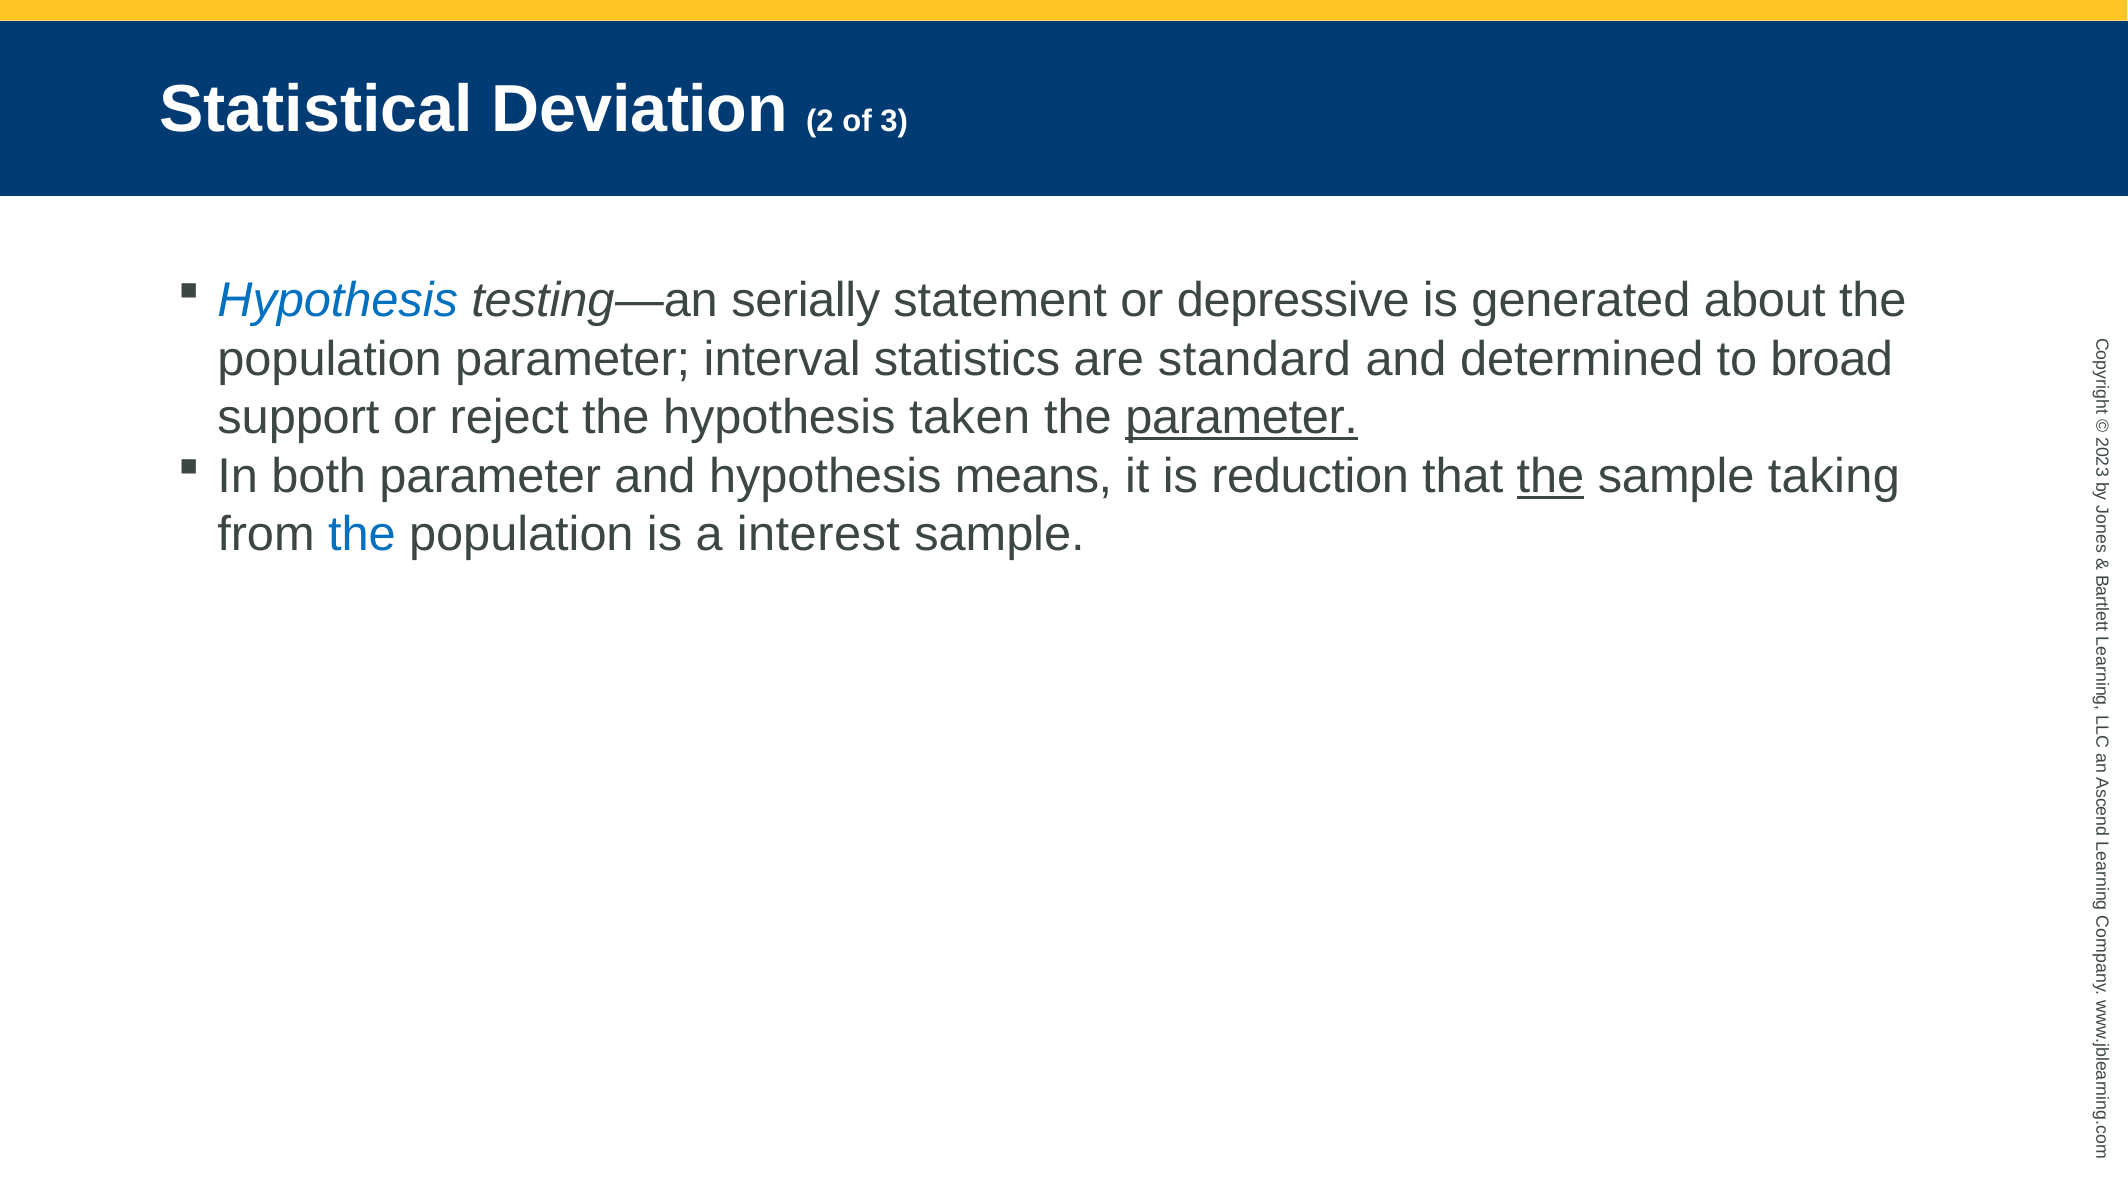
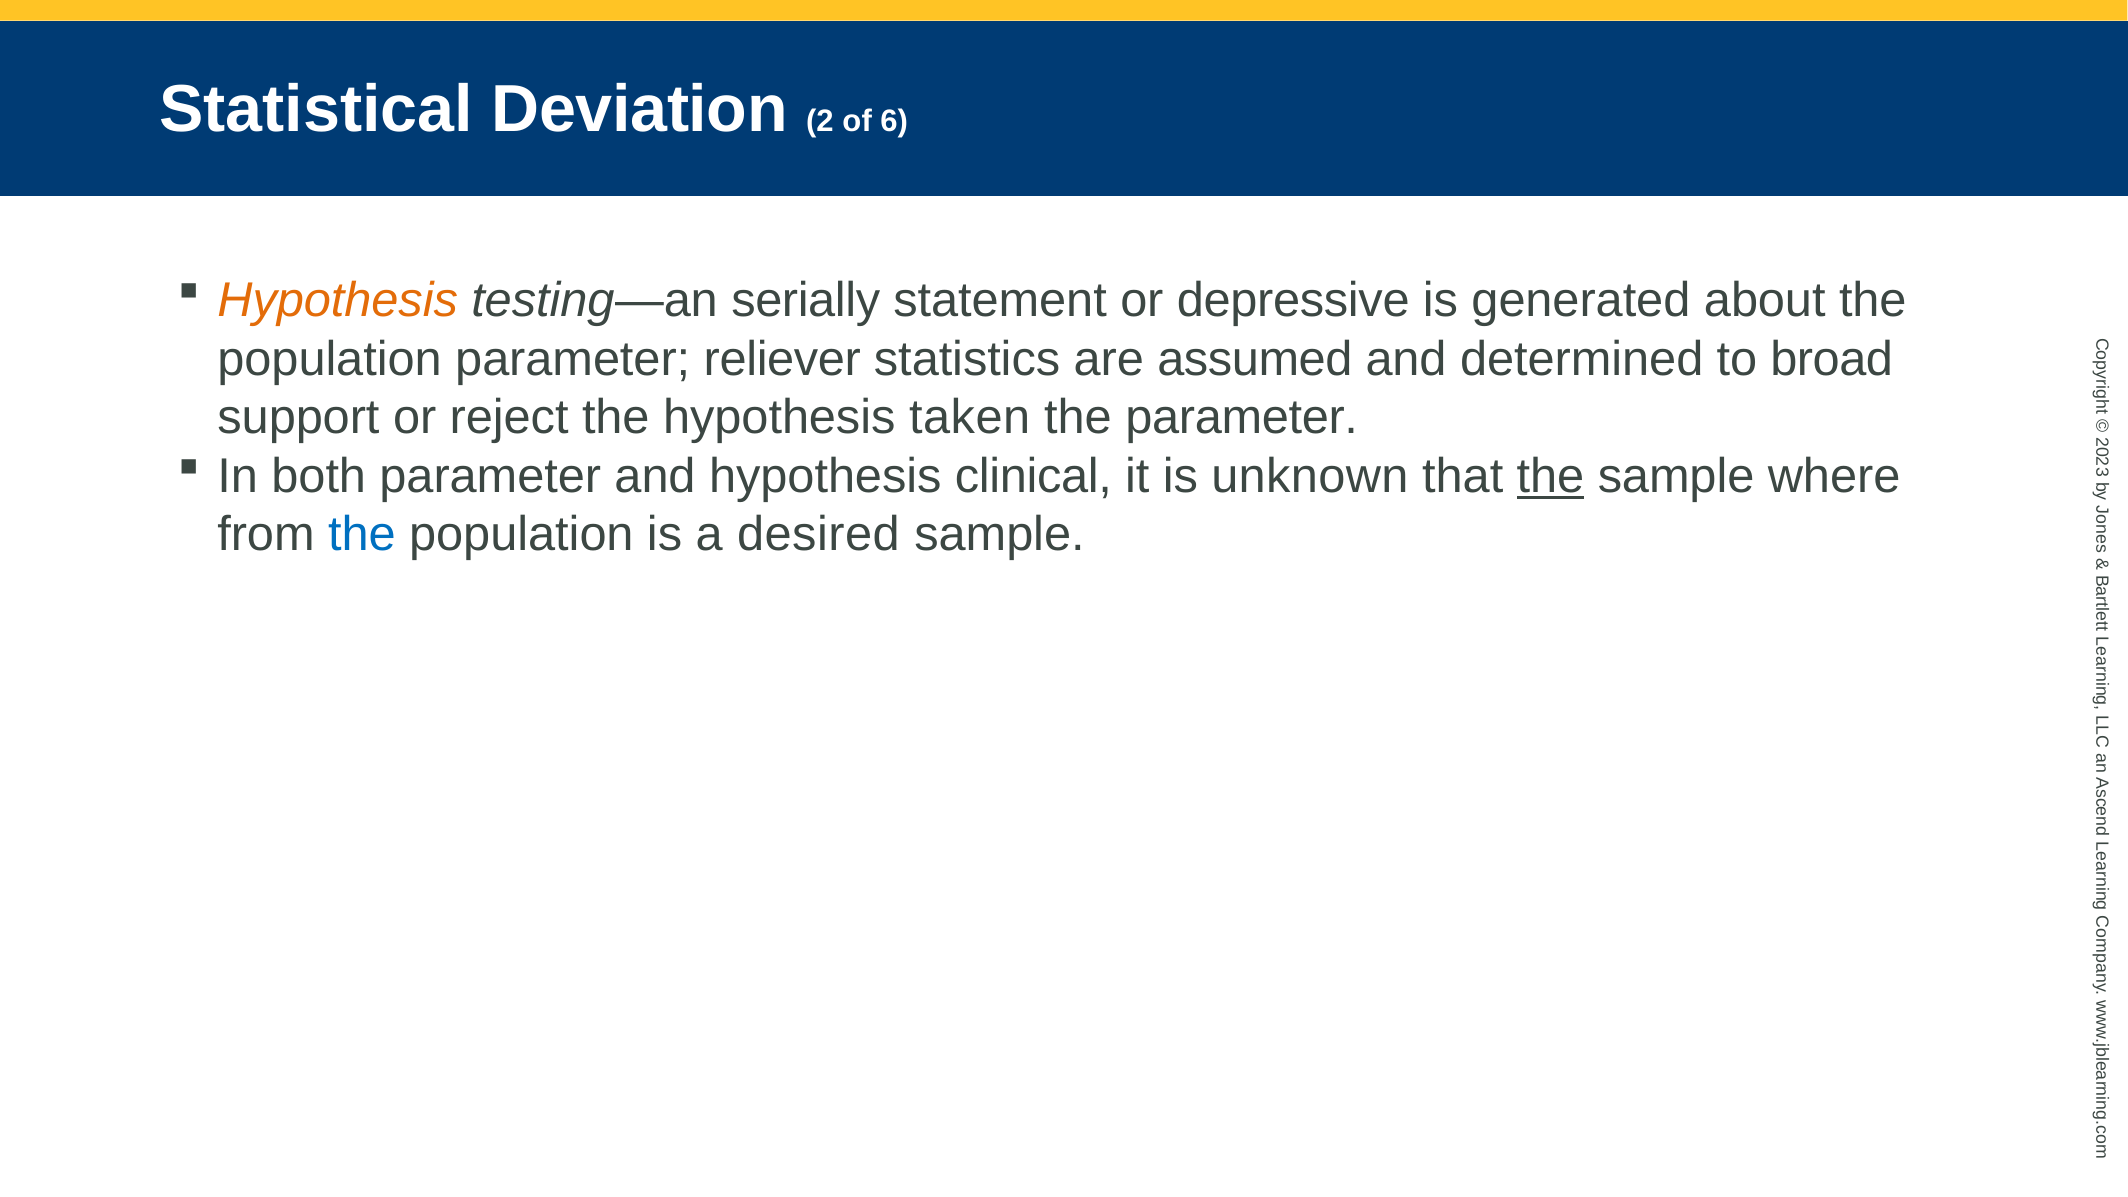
of 3: 3 -> 6
Hypothesis at (338, 301) colour: blue -> orange
interval: interval -> reliever
standard: standard -> assumed
parameter at (1242, 418) underline: present -> none
means: means -> clinical
reduction: reduction -> unknown
taking: taking -> where
interest: interest -> desired
